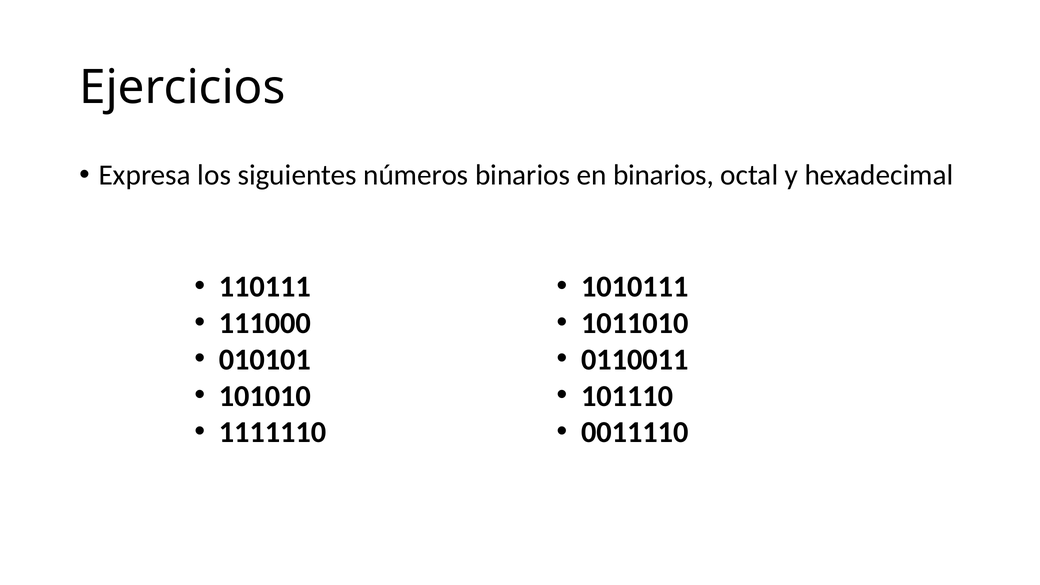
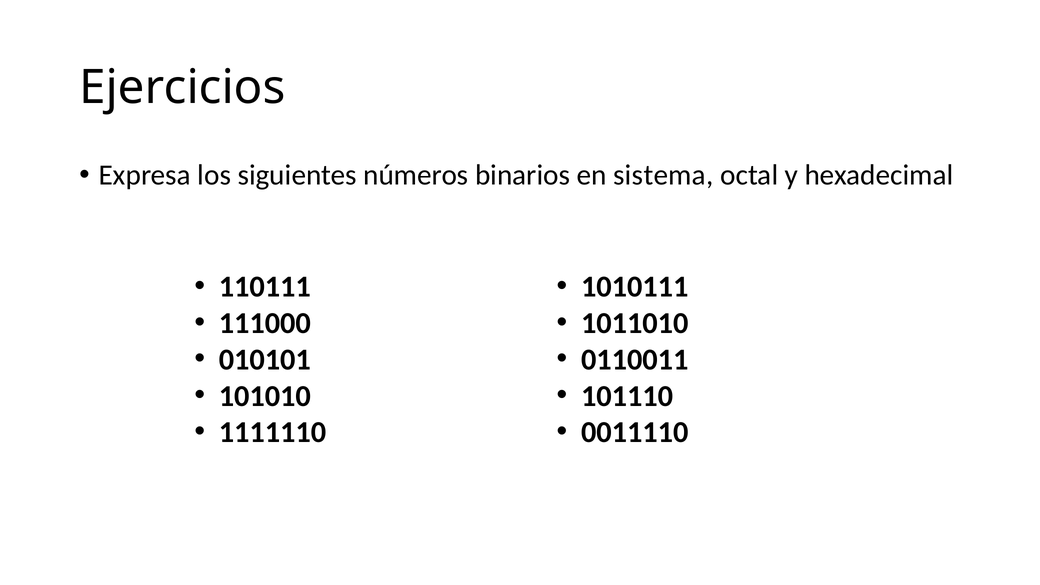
en binarios: binarios -> sistema
